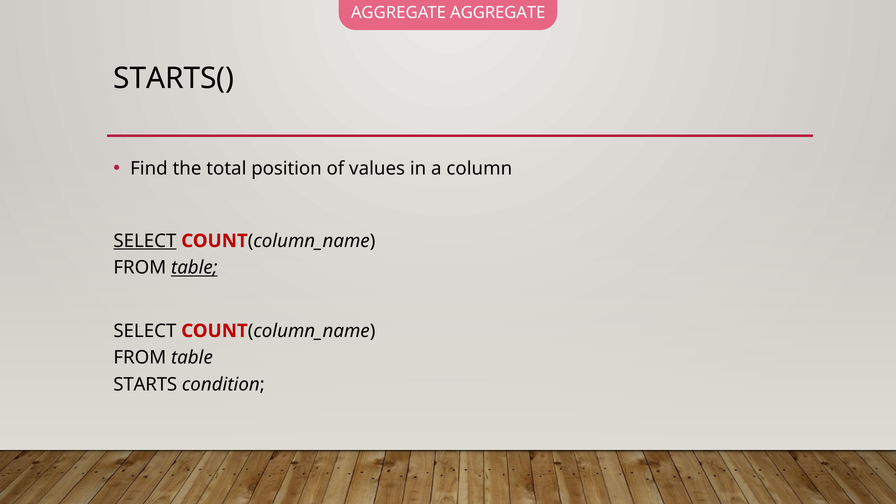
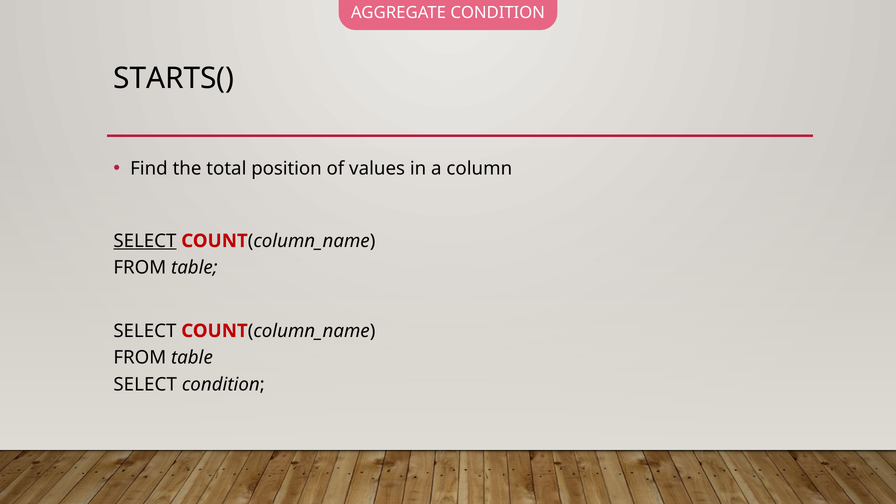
AGGREGATE AGGREGATE: AGGREGATE -> CONDITION
table at (194, 268) underline: present -> none
STARTS at (145, 385): STARTS -> SELECT
